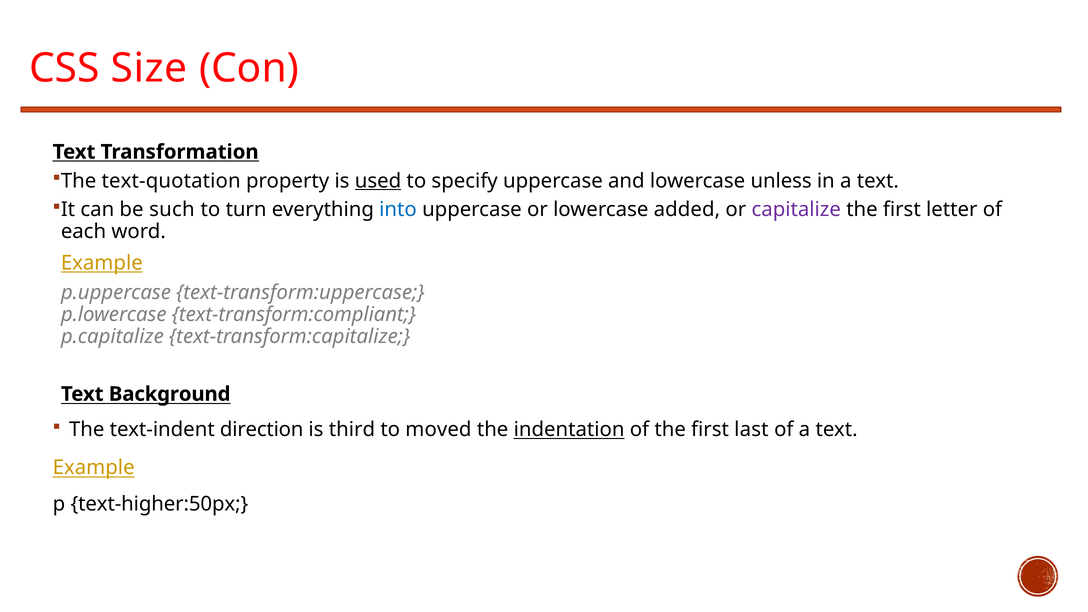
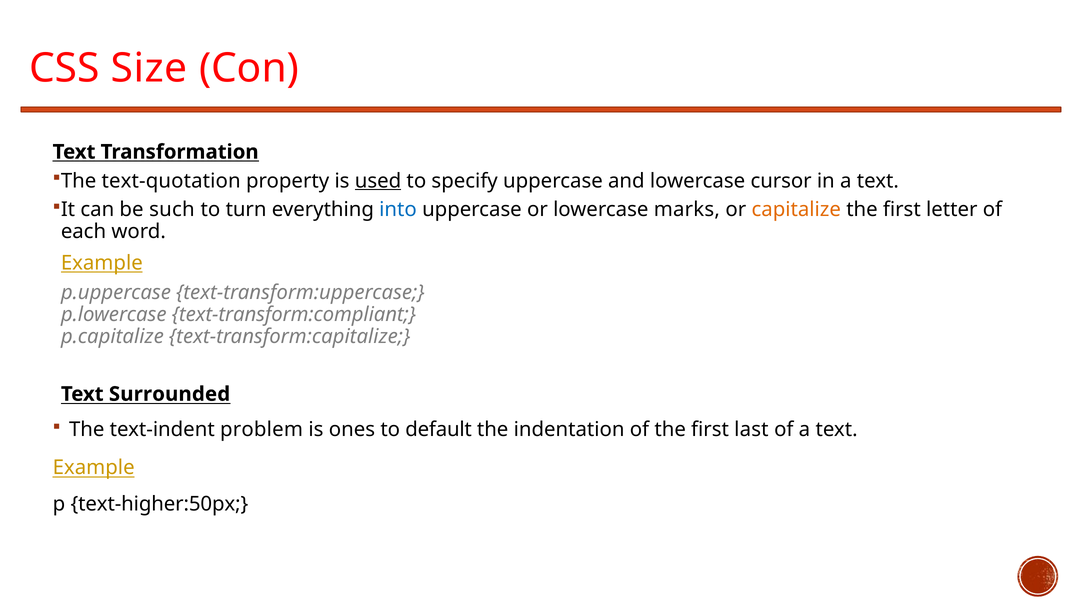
unless: unless -> cursor
added: added -> marks
capitalize colour: purple -> orange
Background: Background -> Surrounded
direction: direction -> problem
third: third -> ones
moved: moved -> default
indentation underline: present -> none
